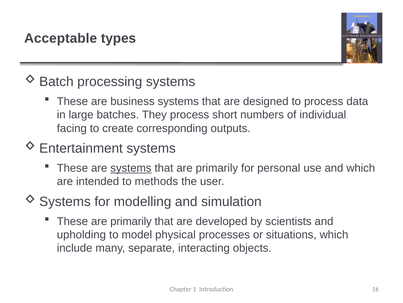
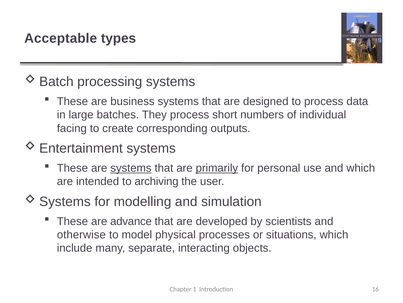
primarily at (217, 168) underline: none -> present
methods: methods -> archiving
These are primarily: primarily -> advance
upholding: upholding -> otherwise
